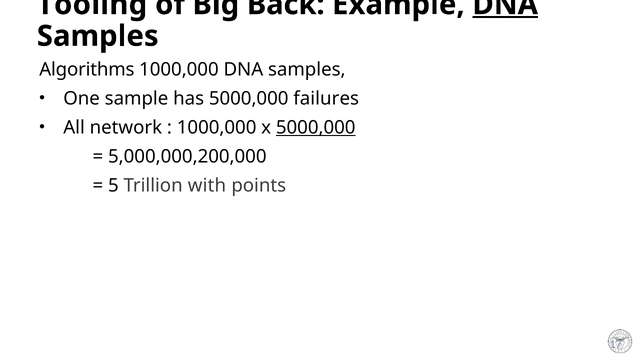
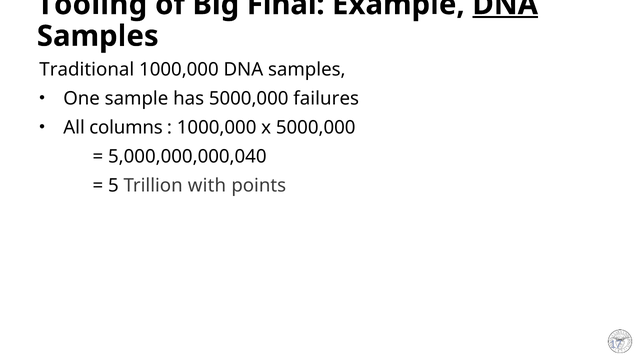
Back: Back -> Final
Algorithms: Algorithms -> Traditional
network: network -> columns
5000,000 at (316, 127) underline: present -> none
5,000,000,200,000: 5,000,000,200,000 -> 5,000,000,000,040
